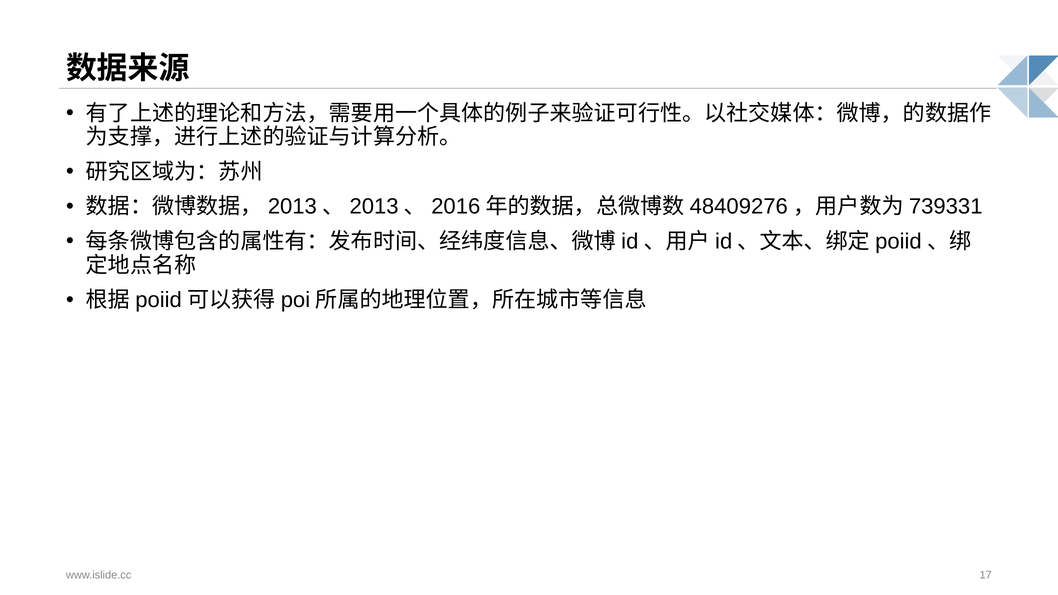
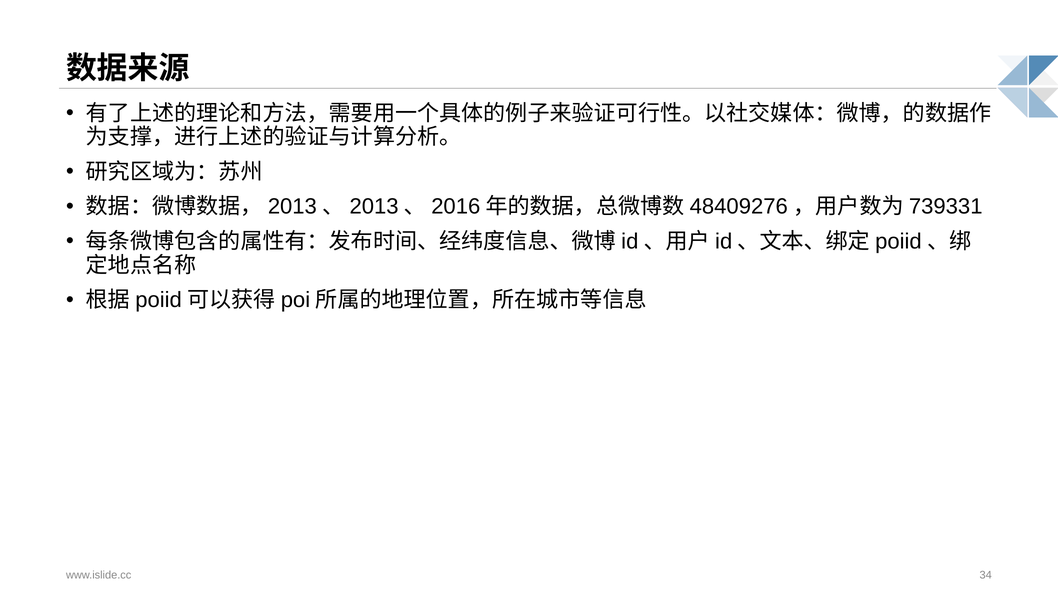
17: 17 -> 34
